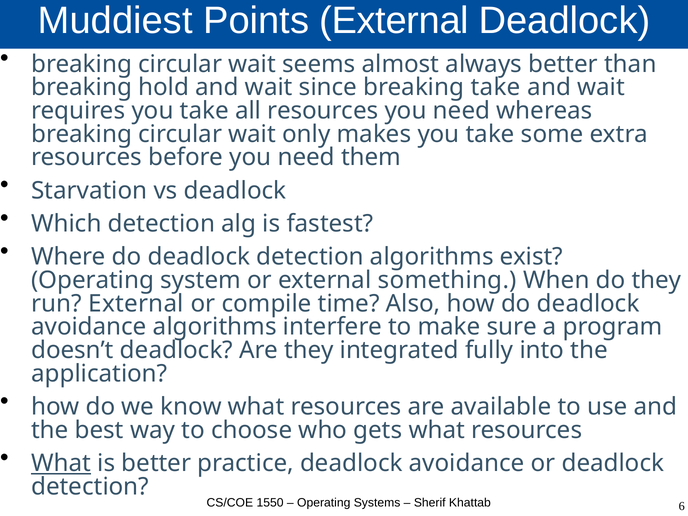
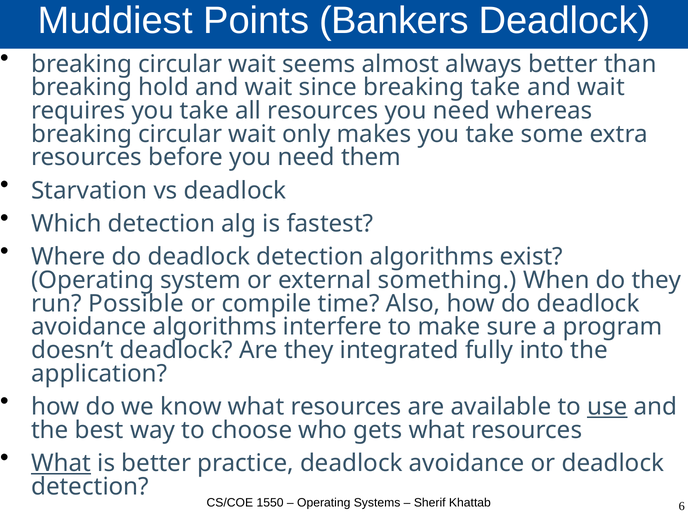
Points External: External -> Bankers
run External: External -> Possible
use underline: none -> present
